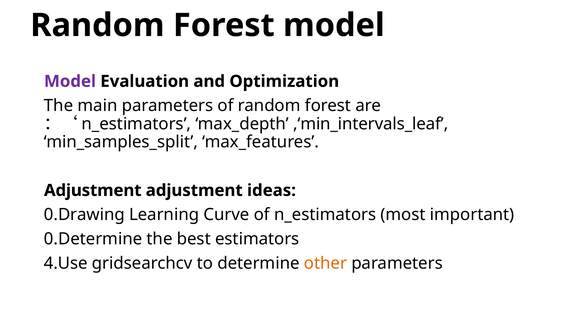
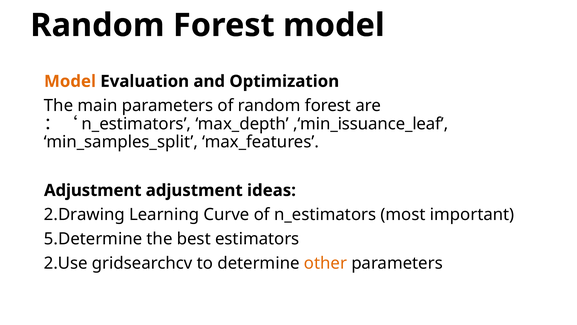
Model at (70, 81) colour: purple -> orange
,‘min_intervals_leaf: ,‘min_intervals_leaf -> ,‘min_issuance_leaf
0.Drawing: 0.Drawing -> 2.Drawing
0.Determine: 0.Determine -> 5.Determine
4.Use: 4.Use -> 2.Use
